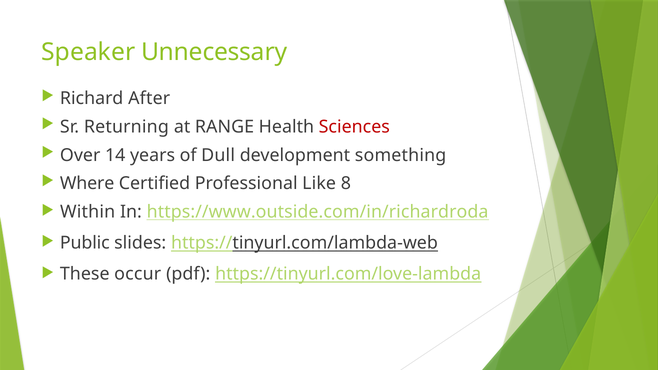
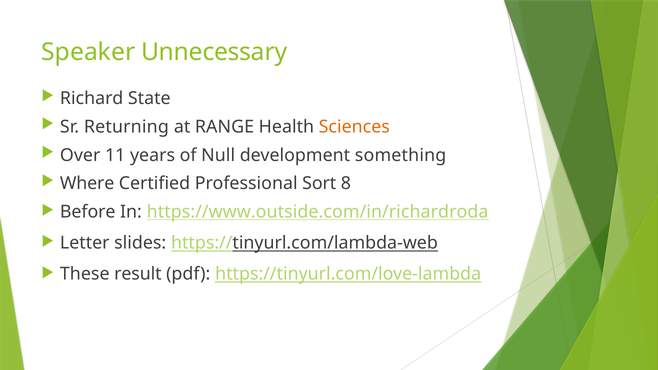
After: After -> State
Sciences colour: red -> orange
14: 14 -> 11
Dull: Dull -> Null
Like: Like -> Sort
Within: Within -> Before
Public: Public -> Letter
occur: occur -> result
